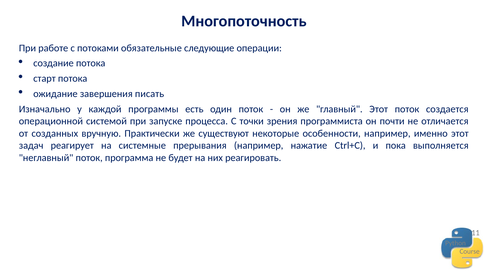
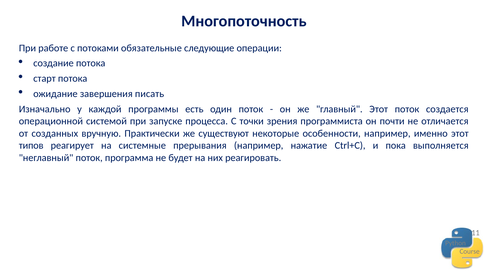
задач: задач -> типов
